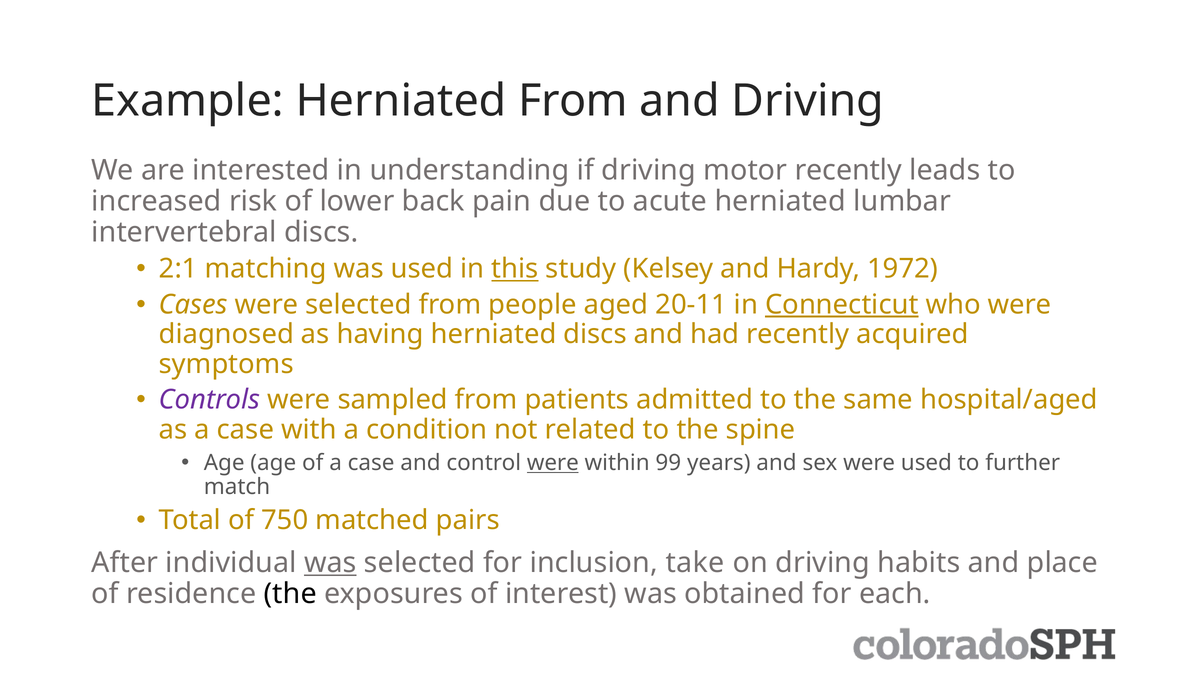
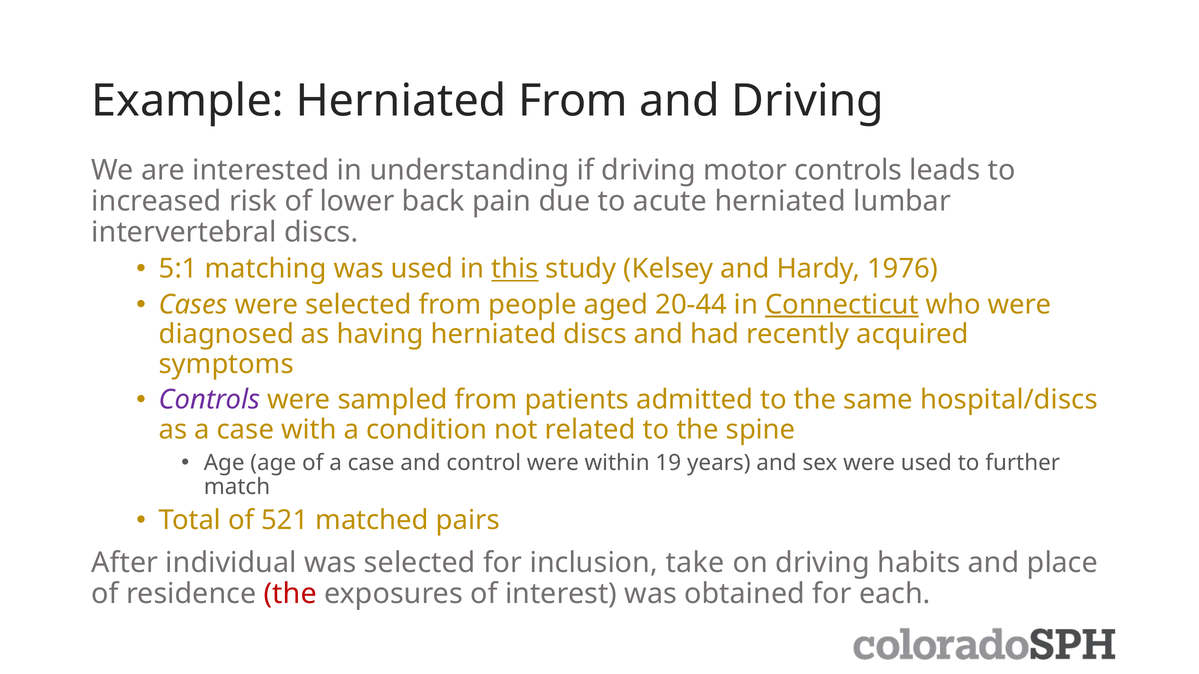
motor recently: recently -> controls
2:1: 2:1 -> 5:1
1972: 1972 -> 1976
20-11: 20-11 -> 20-44
hospital/aged: hospital/aged -> hospital/discs
were at (553, 463) underline: present -> none
99: 99 -> 19
750: 750 -> 521
was at (330, 563) underline: present -> none
the at (290, 594) colour: black -> red
